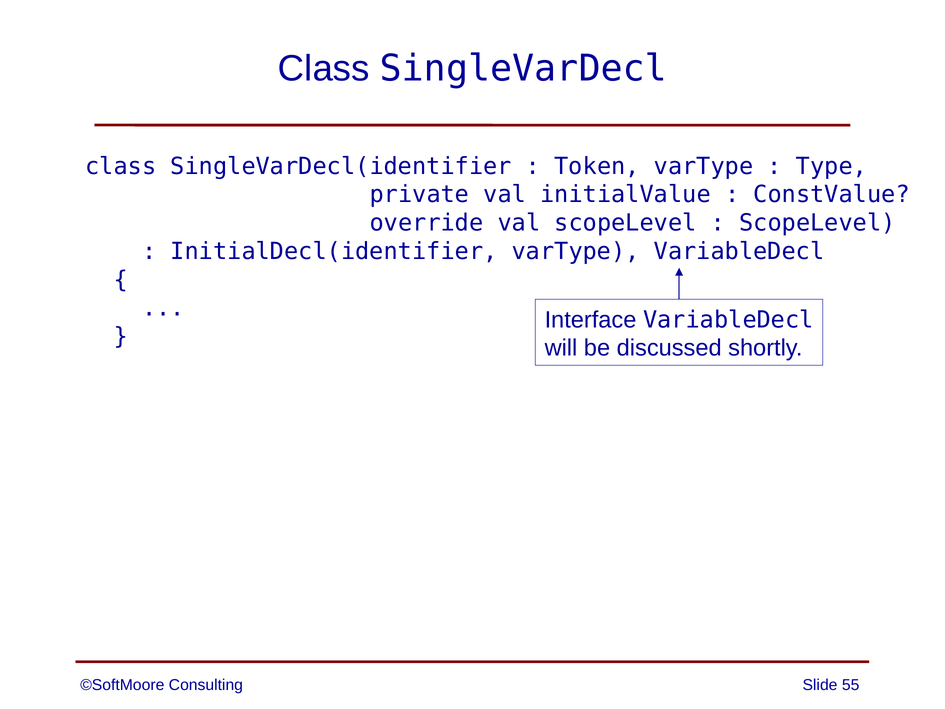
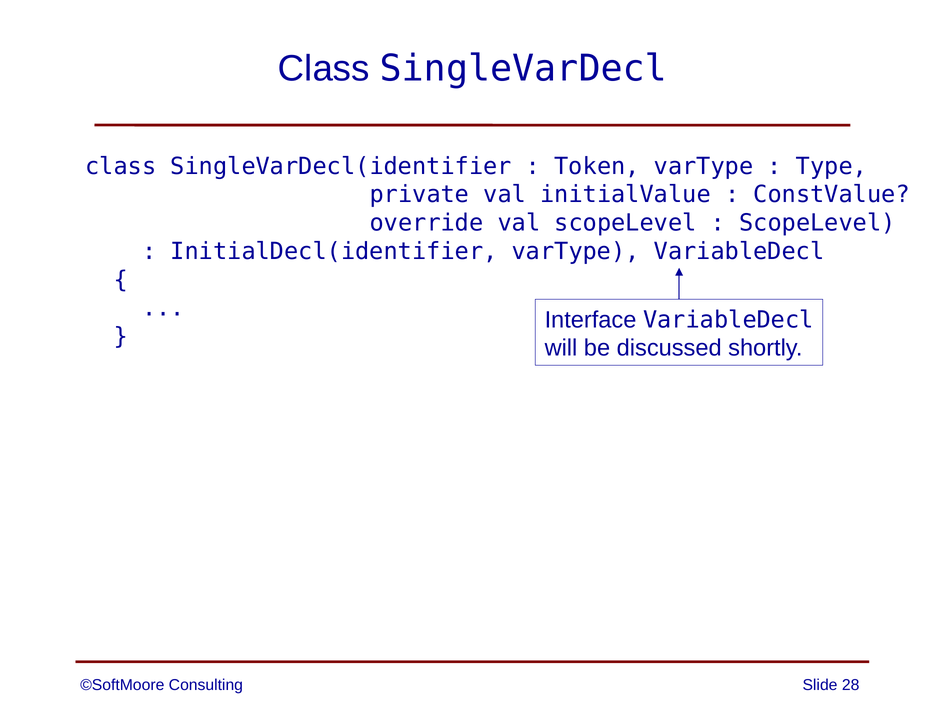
55: 55 -> 28
